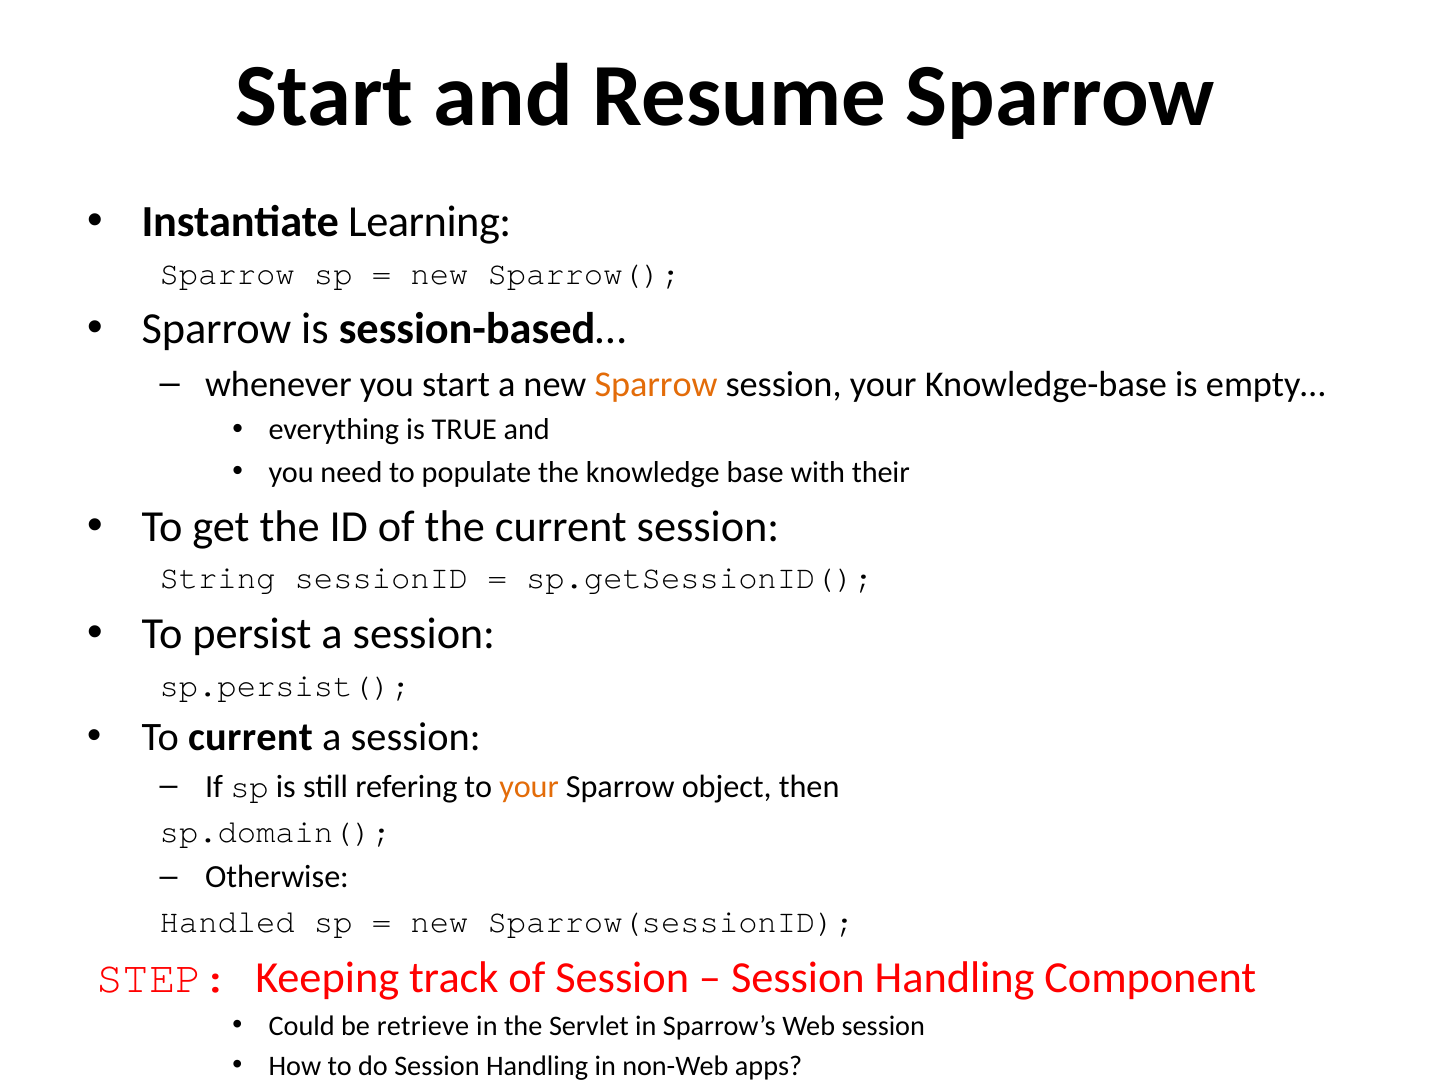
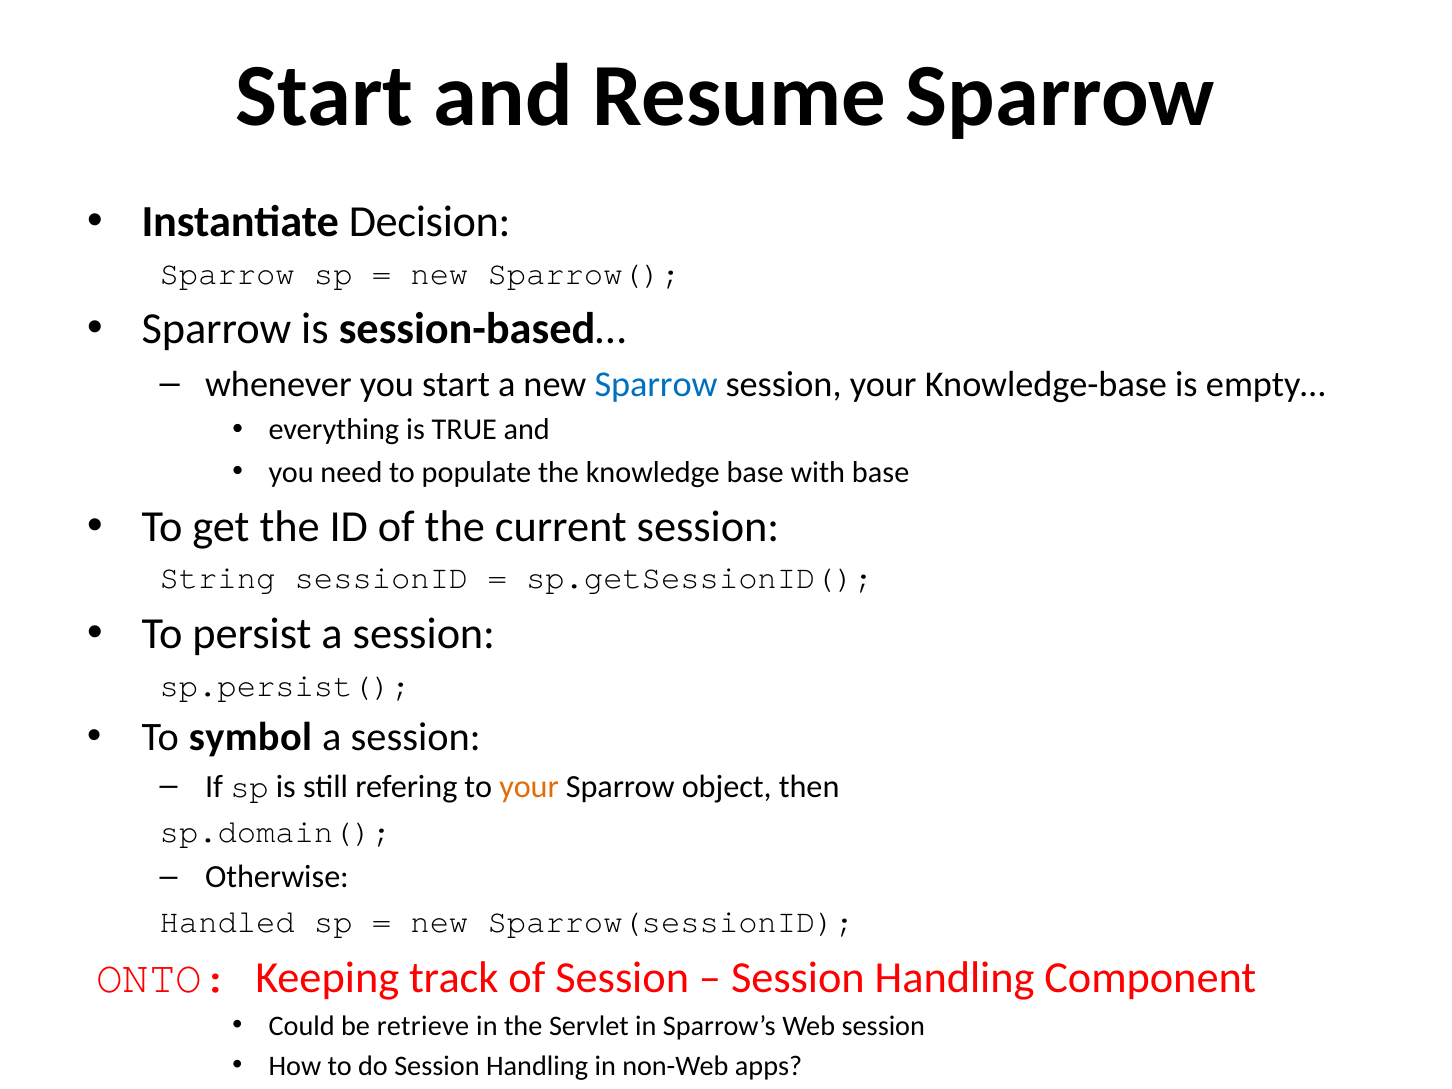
Learning: Learning -> Decision
Sparrow at (656, 384) colour: orange -> blue
with their: their -> base
To current: current -> symbol
STEP: STEP -> ONTO
